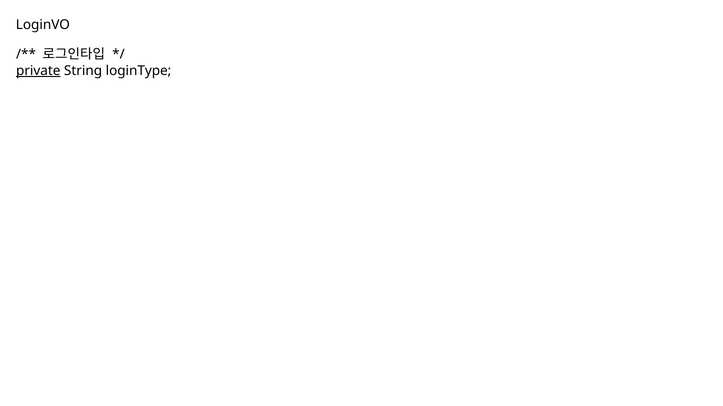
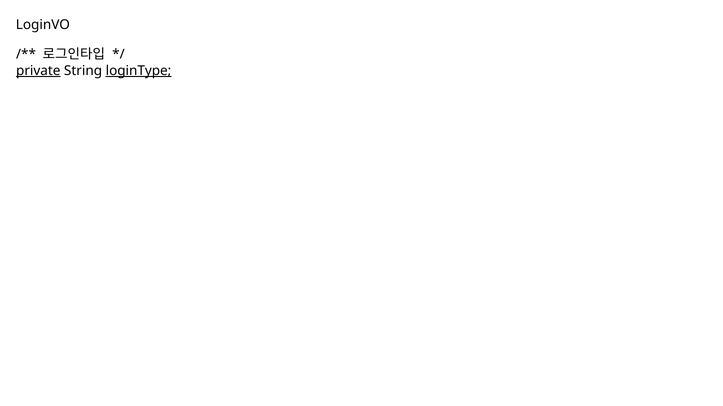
loginType underline: none -> present
